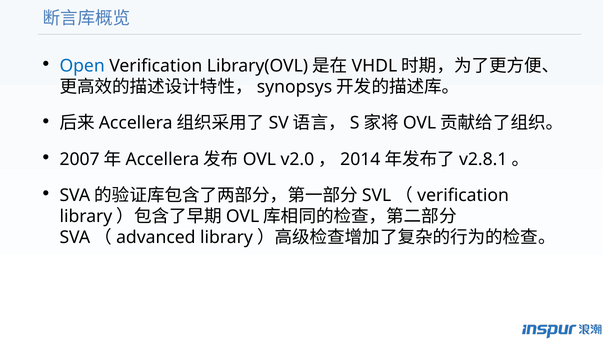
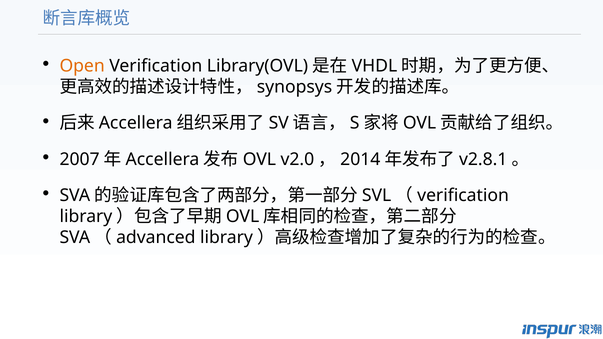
Open colour: blue -> orange
